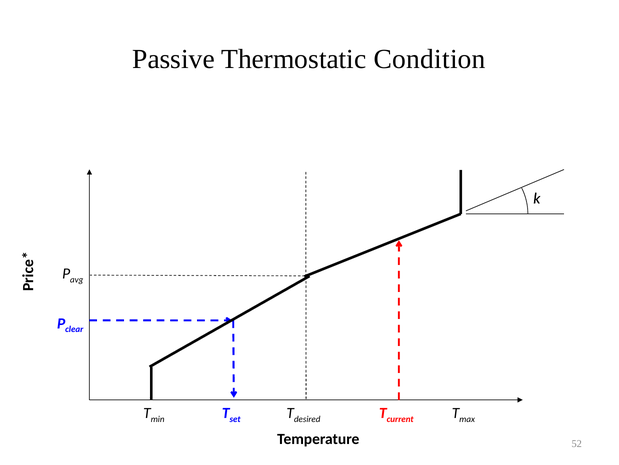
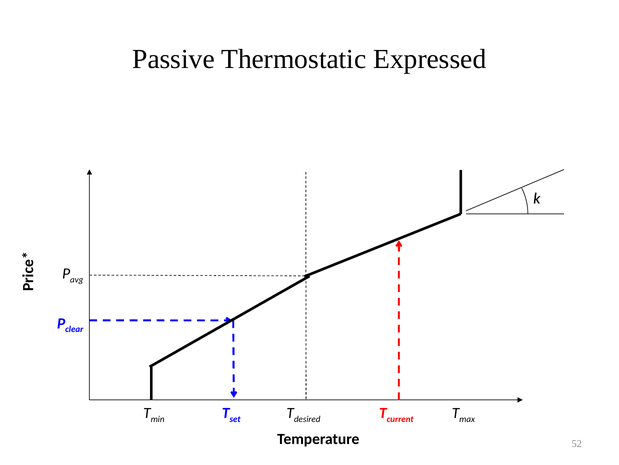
Condition: Condition -> Expressed
